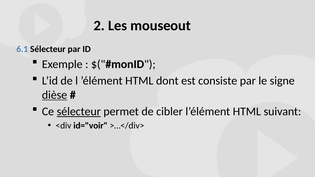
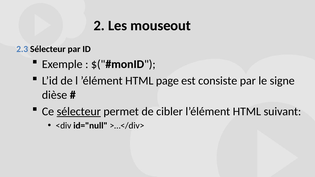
6.1: 6.1 -> 2.3
dont: dont -> page
dièse underline: present -> none
id="voir: id="voir -> id="null
